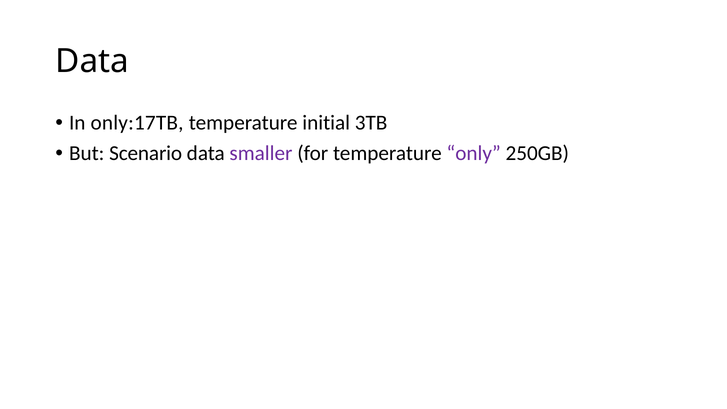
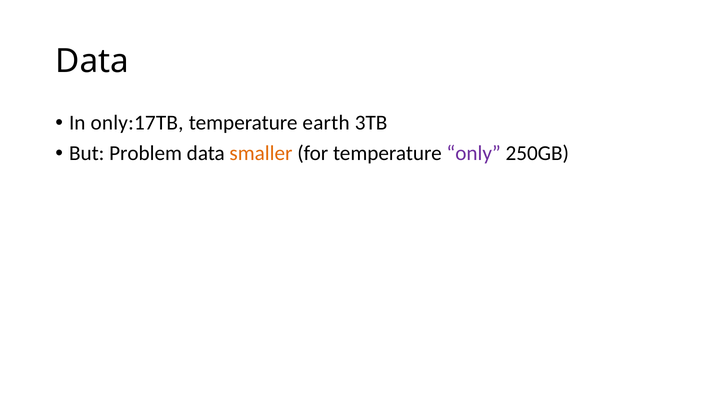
initial: initial -> earth
Scenario: Scenario -> Problem
smaller colour: purple -> orange
